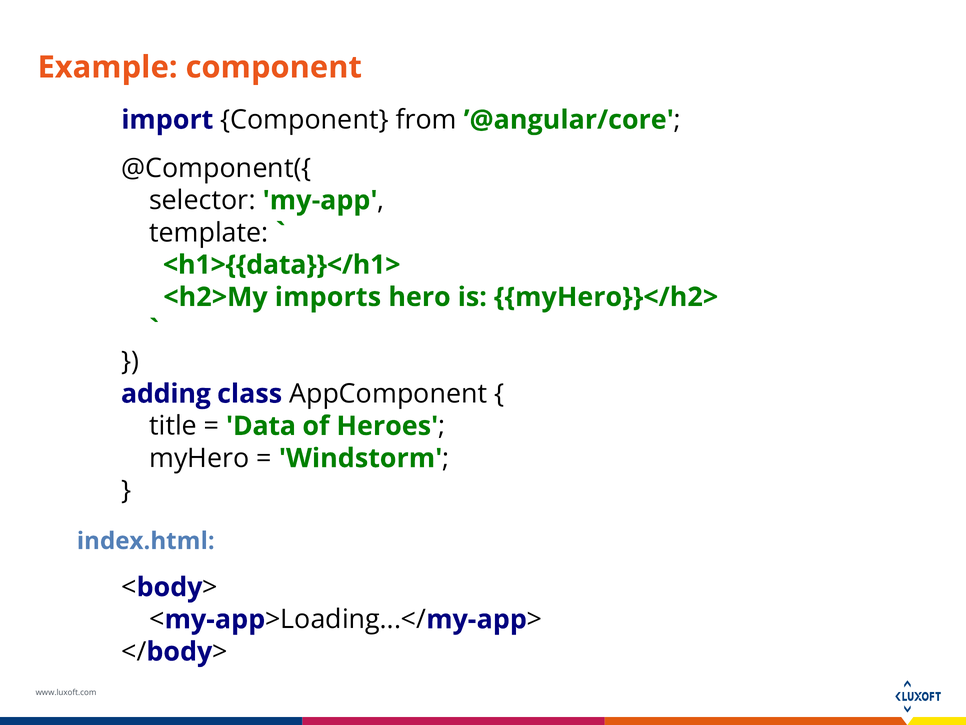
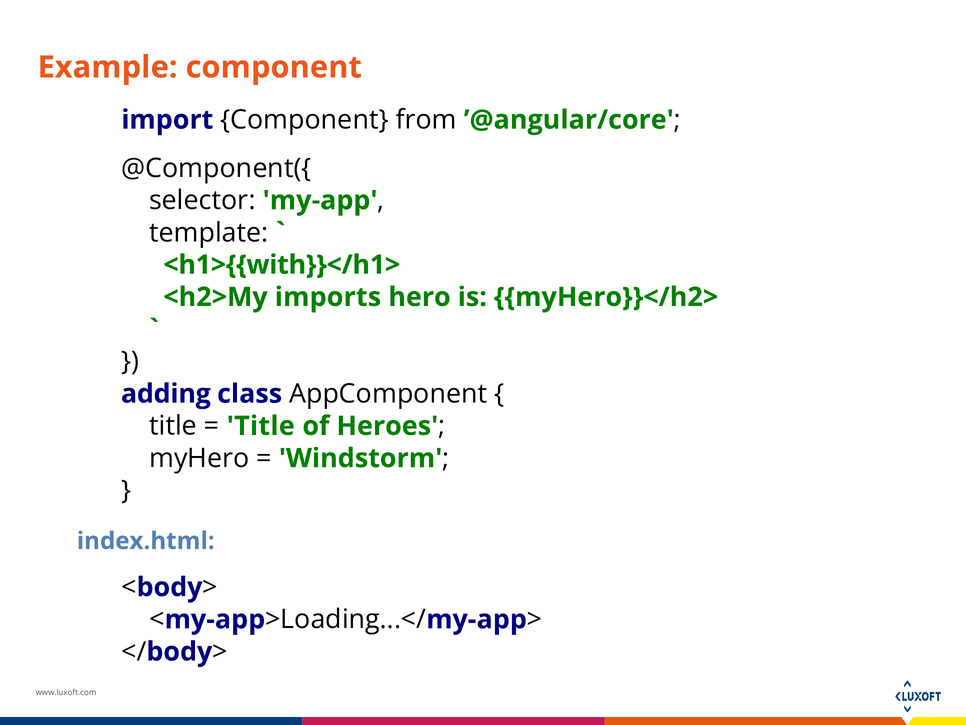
<h1>{{data}}</h1>: <h1>{{data}}</h1> -> <h1>{{with}}</h1>
Data at (261, 426): Data -> Title
